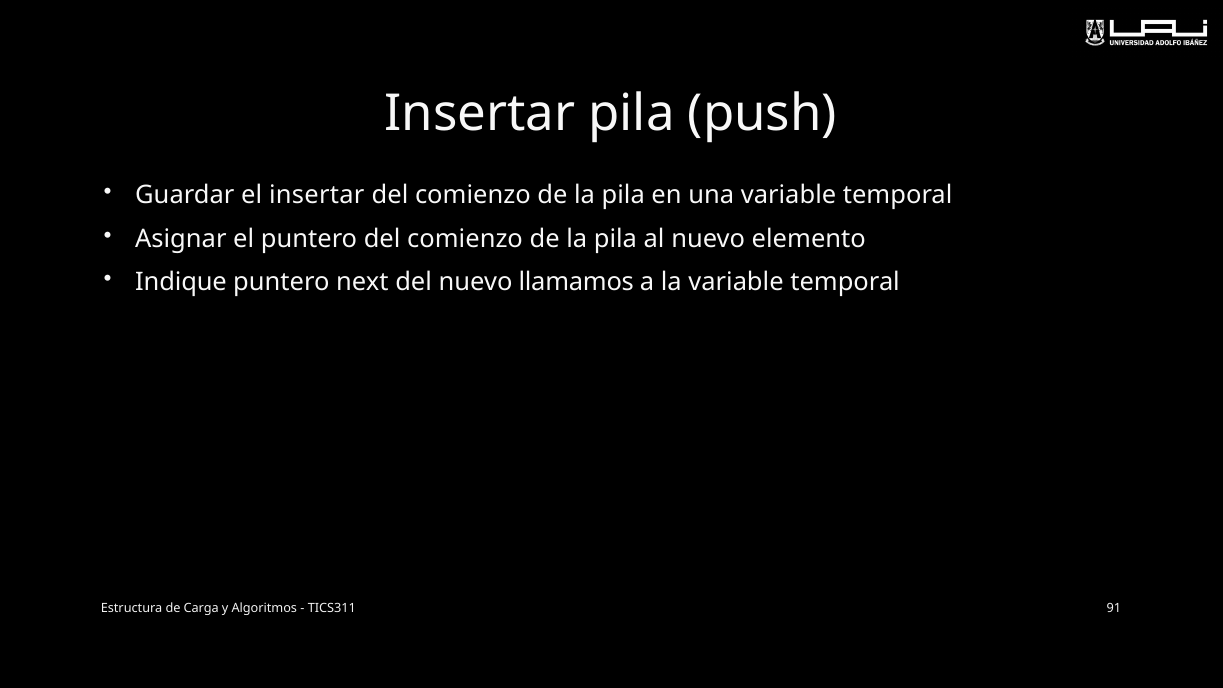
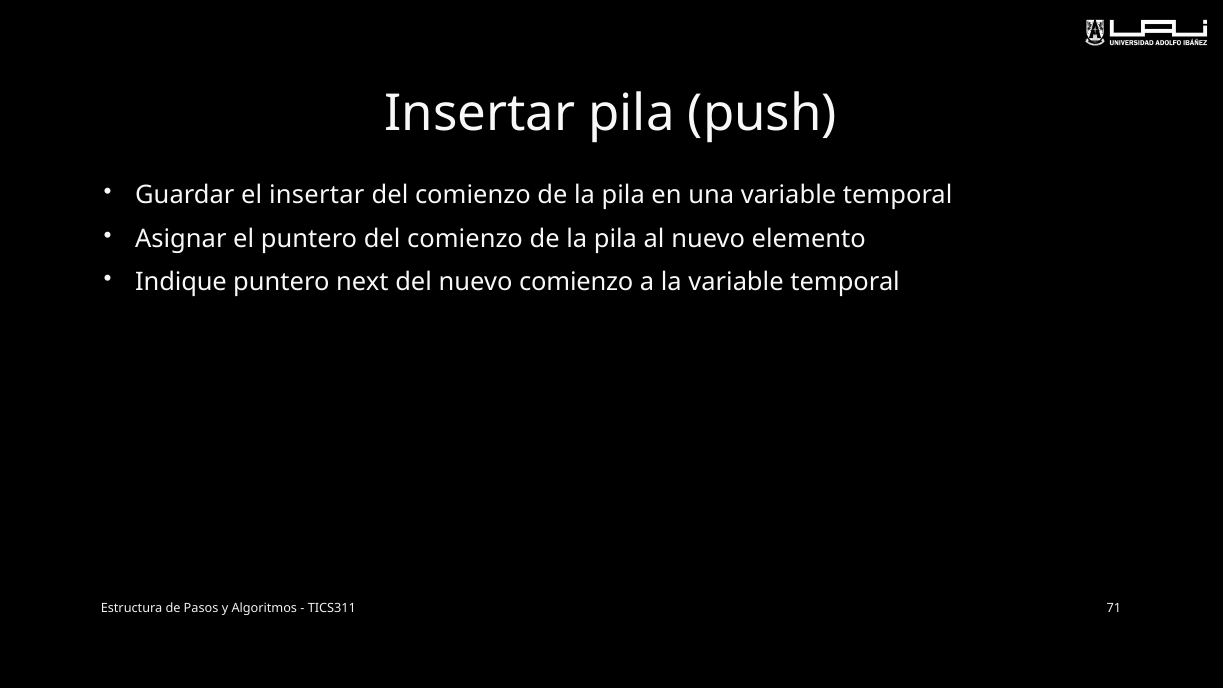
nuevo llamamos: llamamos -> comienzo
Carga: Carga -> Pasos
91: 91 -> 71
